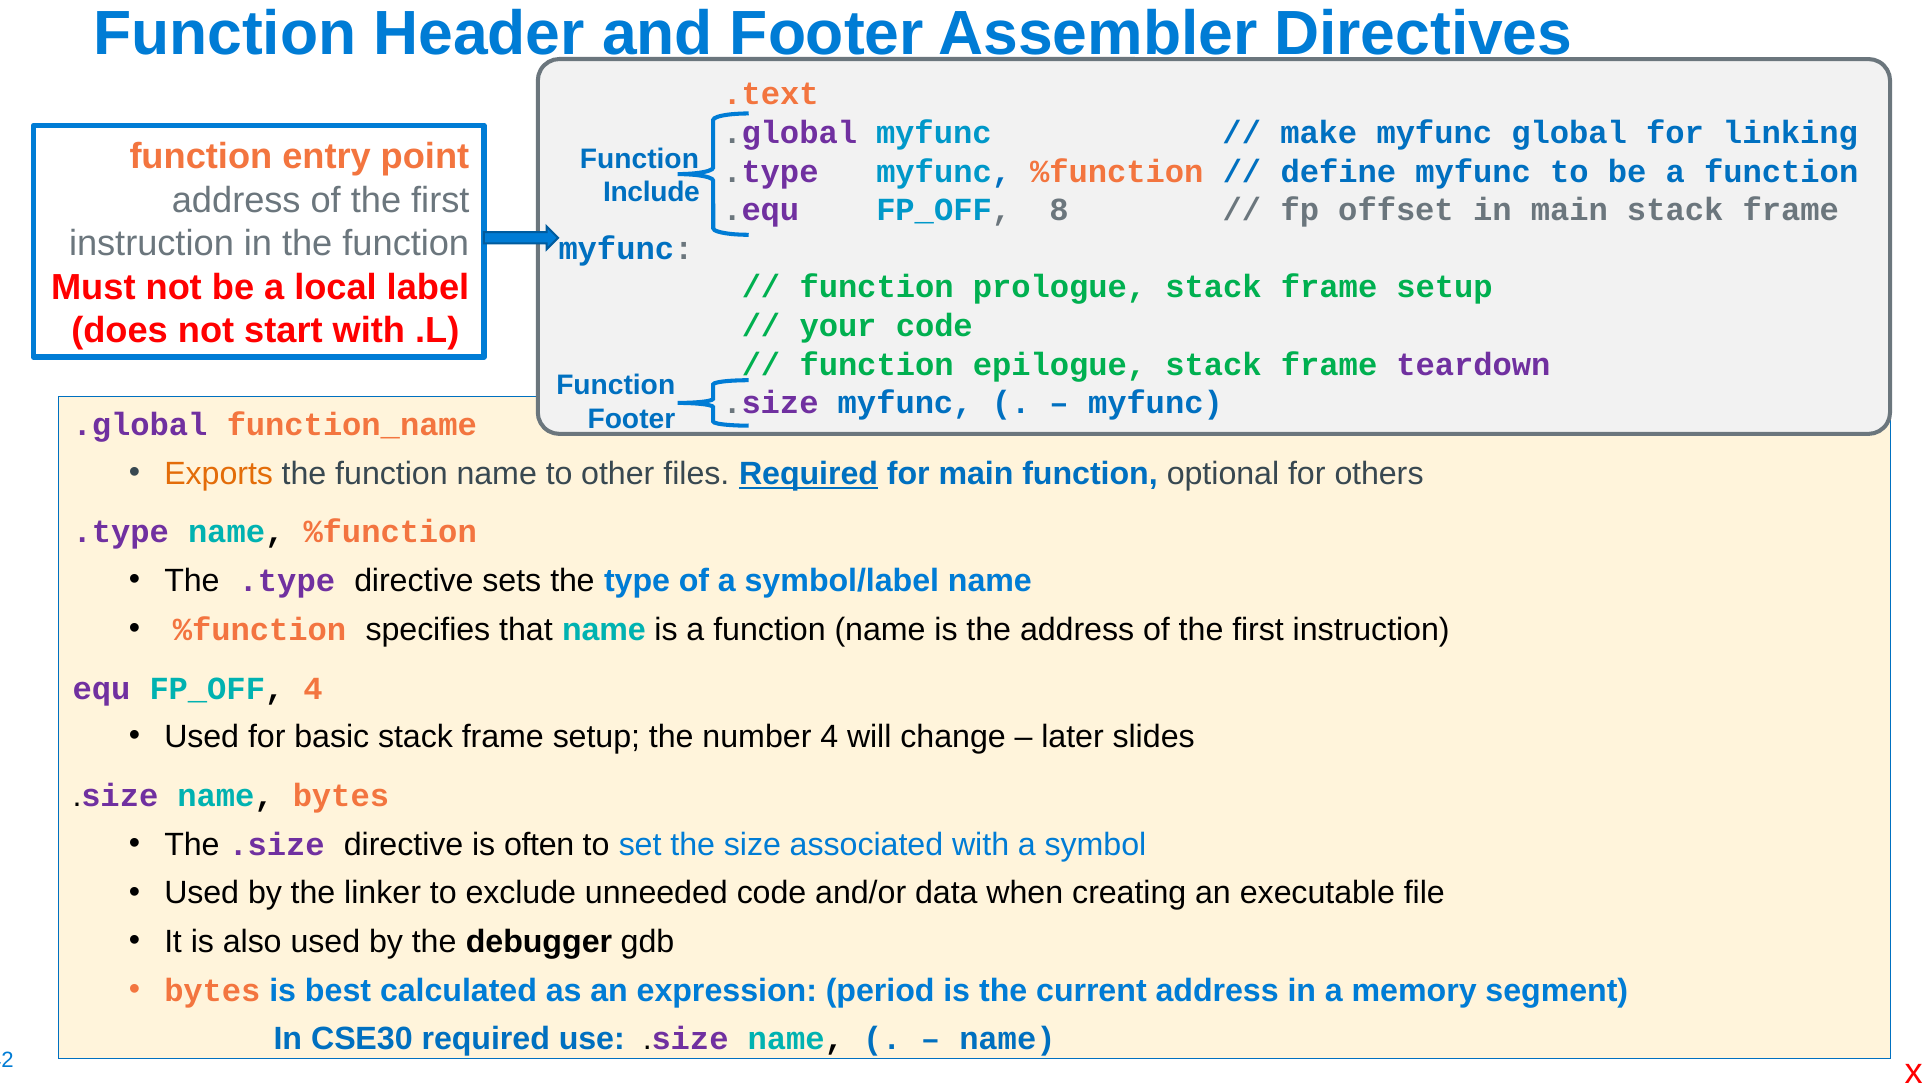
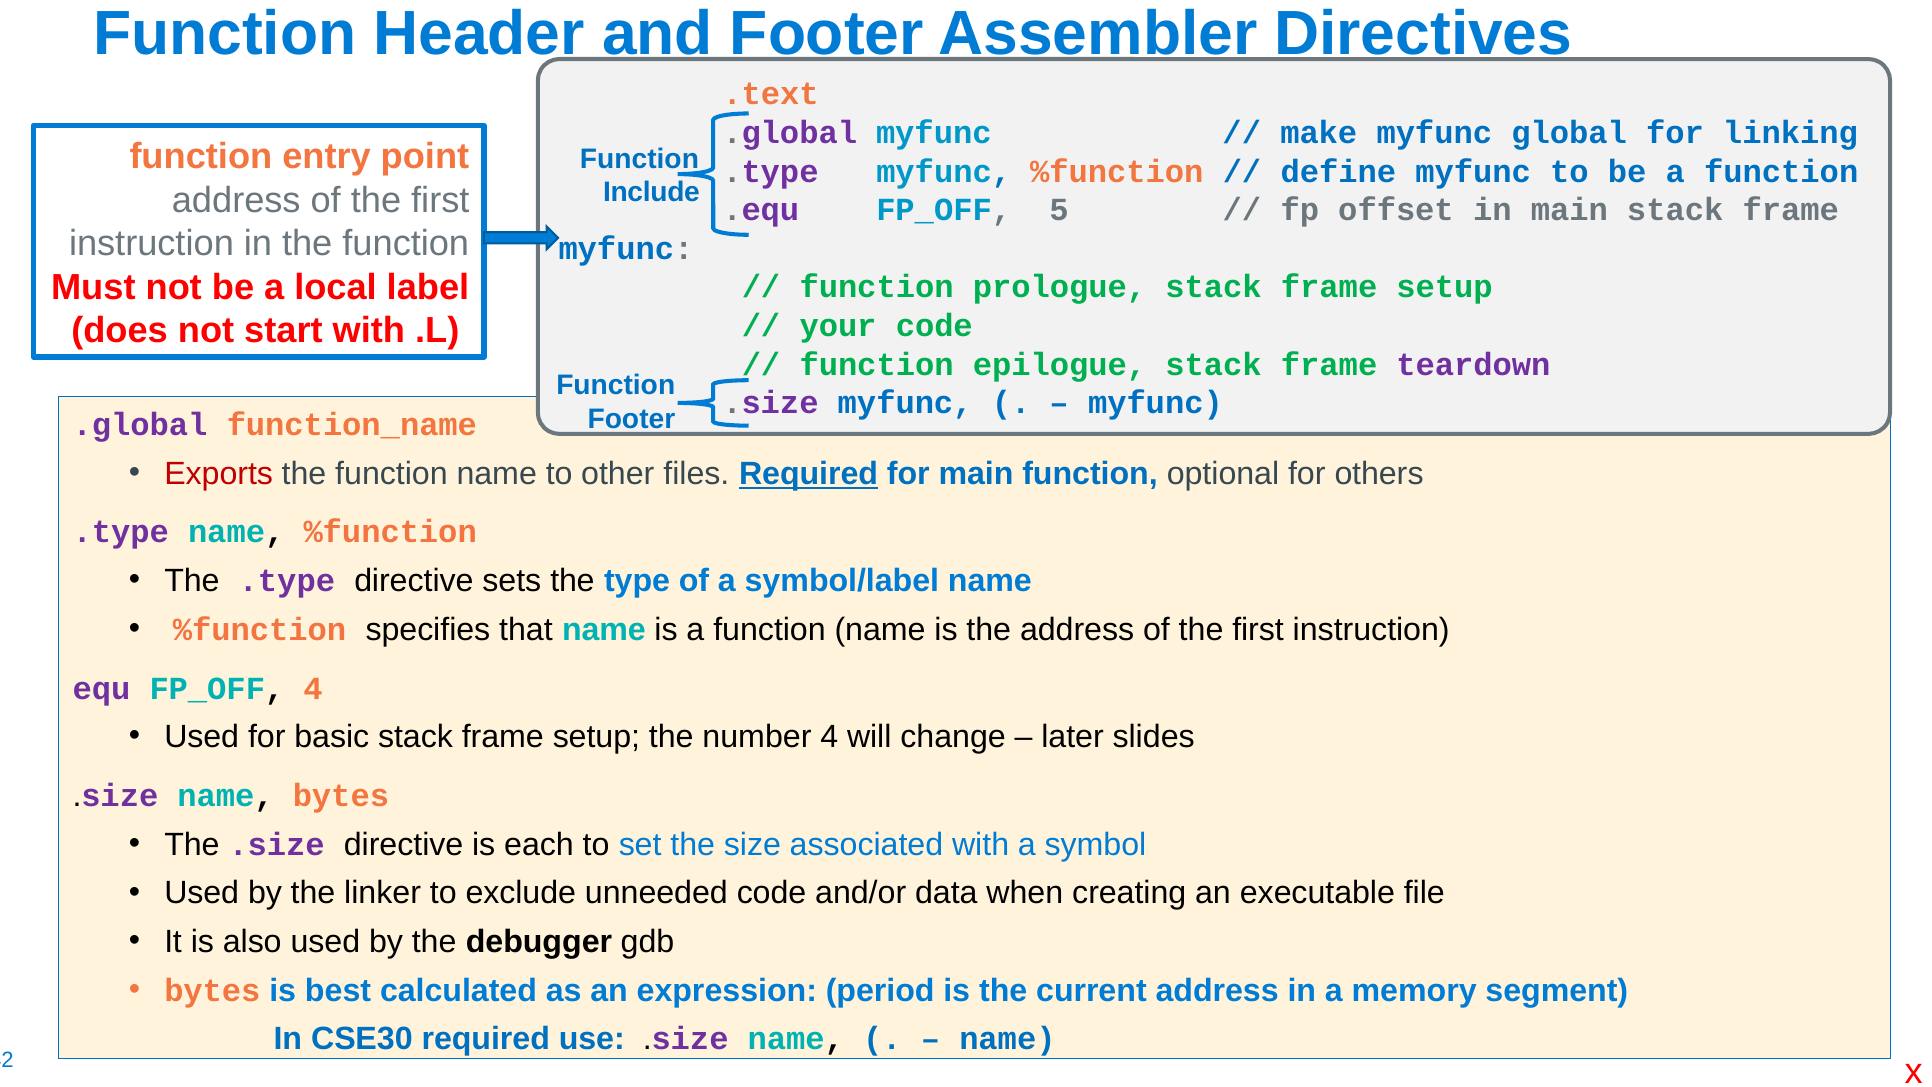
8: 8 -> 5
Exports colour: orange -> red
often: often -> each
